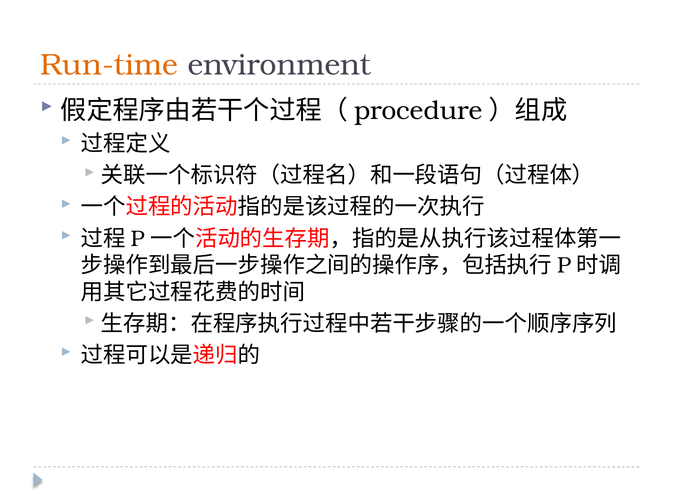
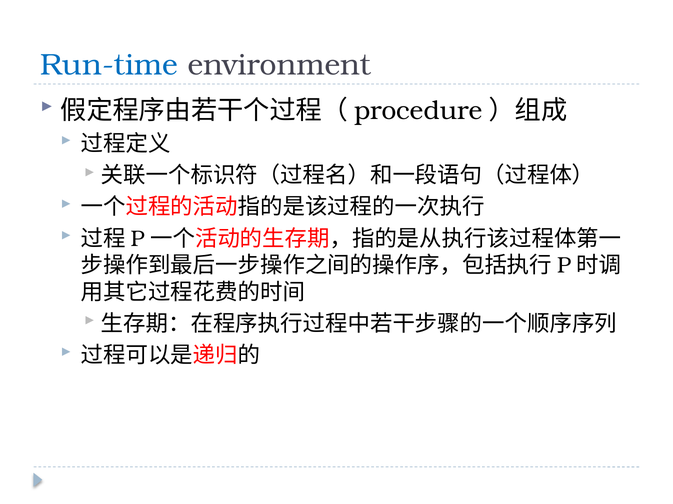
Run-time colour: orange -> blue
